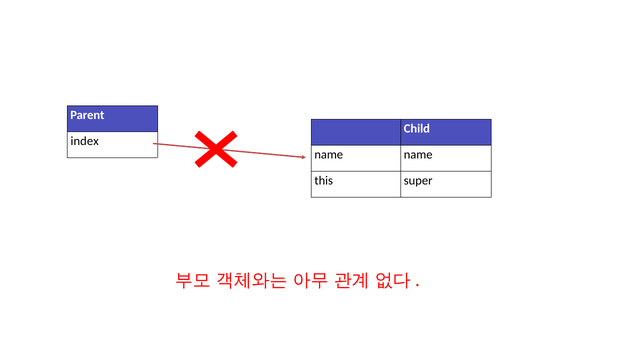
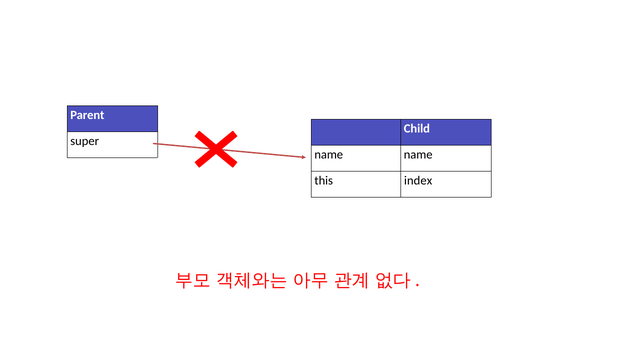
index: index -> super
super: super -> index
